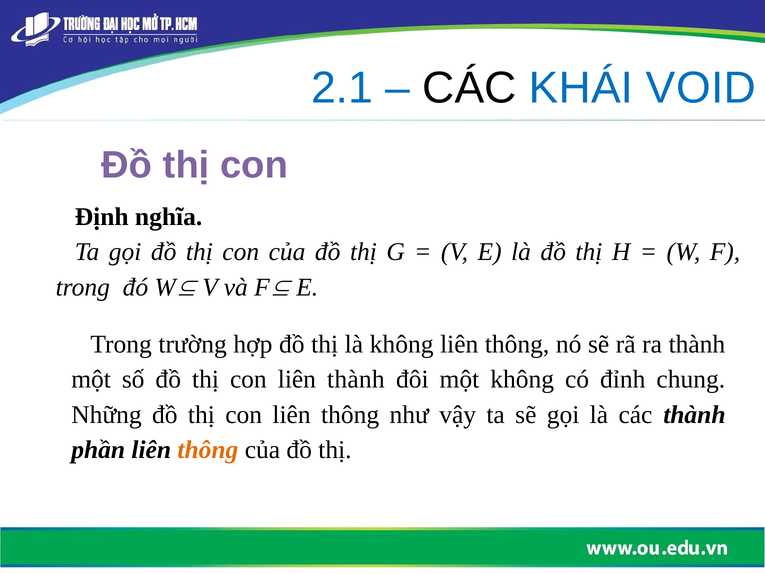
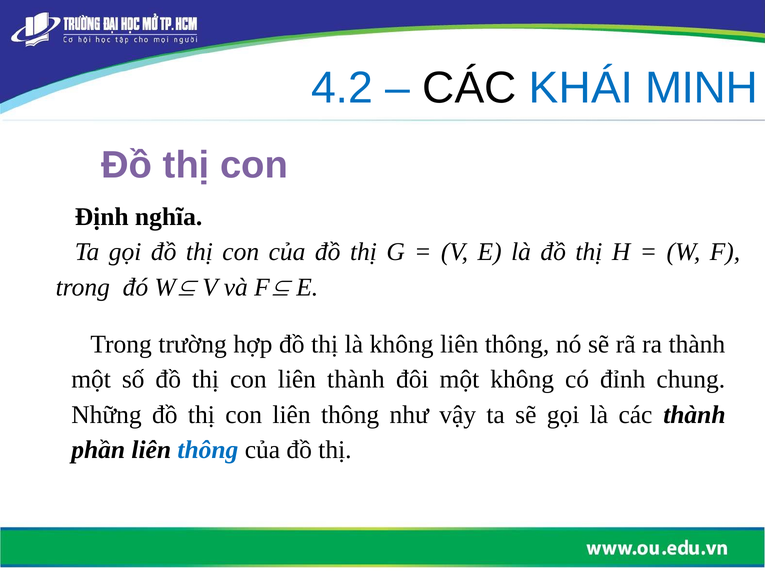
2.1: 2.1 -> 4.2
VOID: VOID -> MINH
thông at (208, 450) colour: orange -> blue
